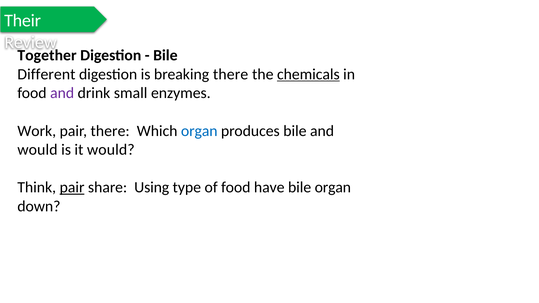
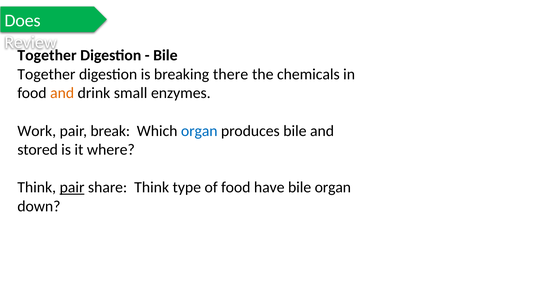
Their: Their -> Does
Different at (46, 74): Different -> Together
chemicals underline: present -> none
and at (62, 93) colour: purple -> orange
pair there: there -> break
would at (37, 150): would -> stored
it would: would -> where
share Using: Using -> Think
